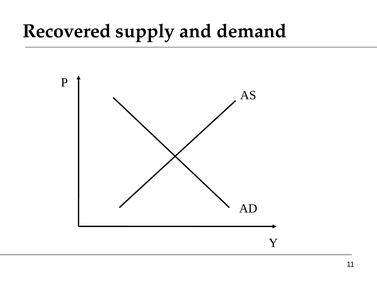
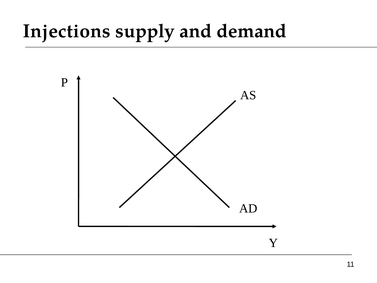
Recovered: Recovered -> Injections
